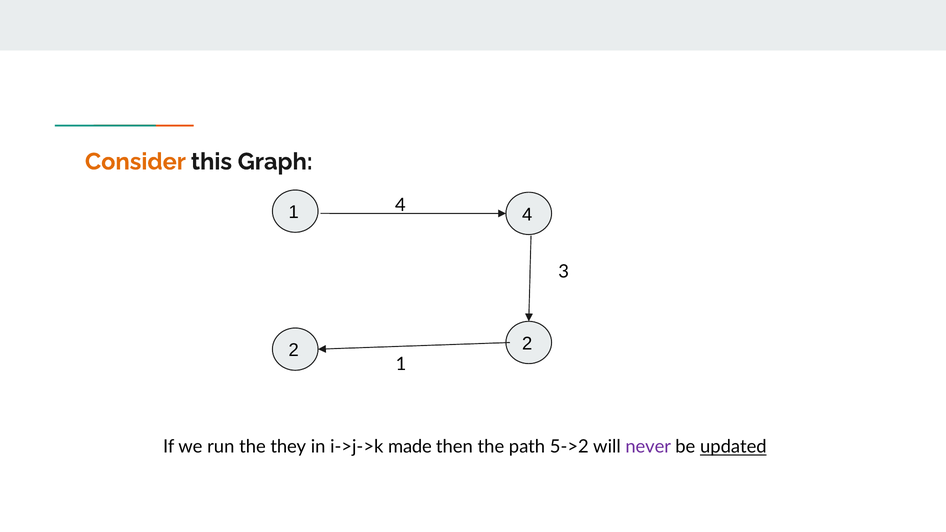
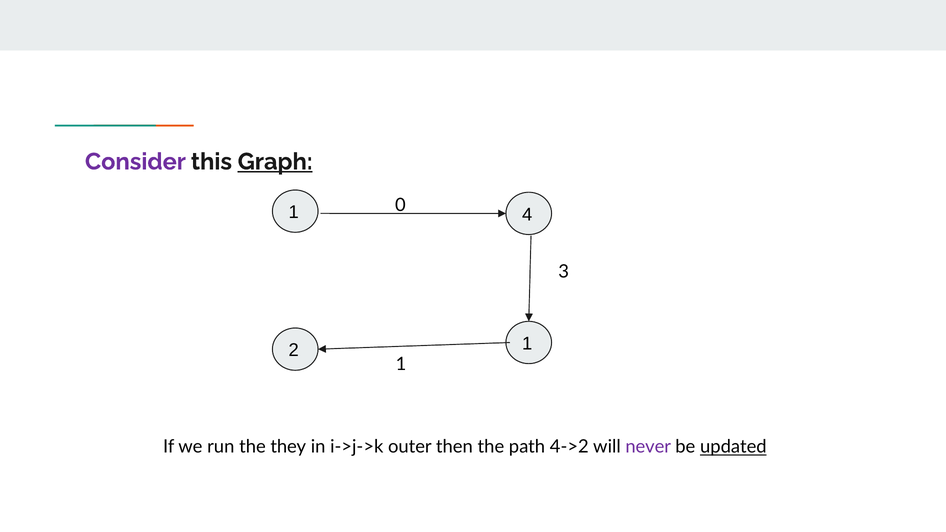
Consider colour: orange -> purple
Graph underline: none -> present
1 4: 4 -> 0
2 2: 2 -> 1
made: made -> outer
5->2: 5->2 -> 4->2
